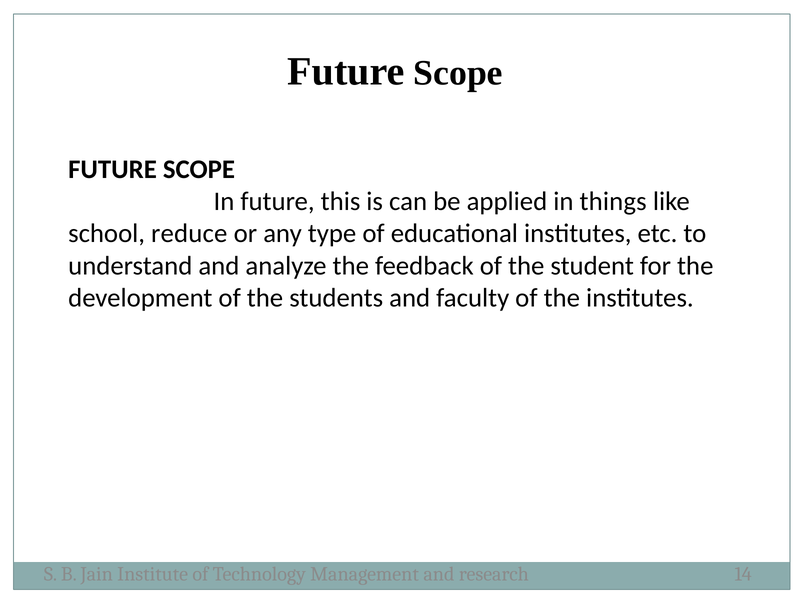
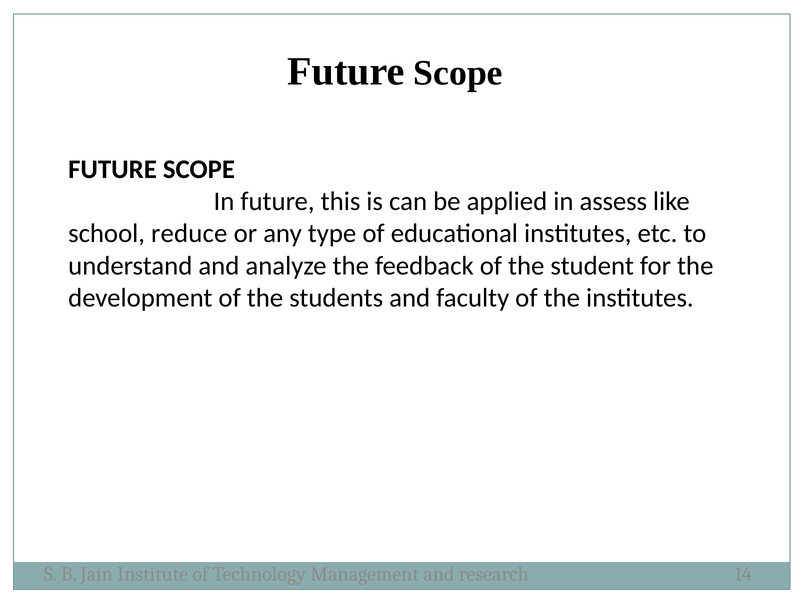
things: things -> assess
